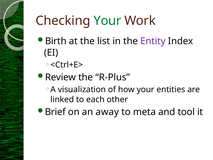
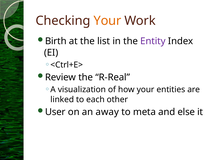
Your at (107, 21) colour: green -> orange
R-Plus: R-Plus -> R-Real
Brief: Brief -> User
tool: tool -> else
